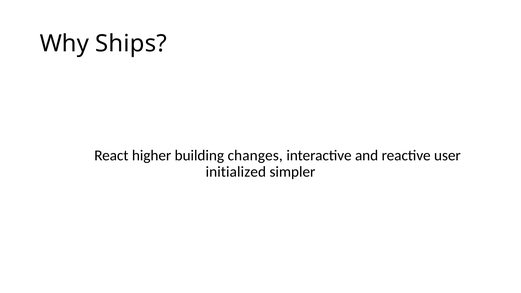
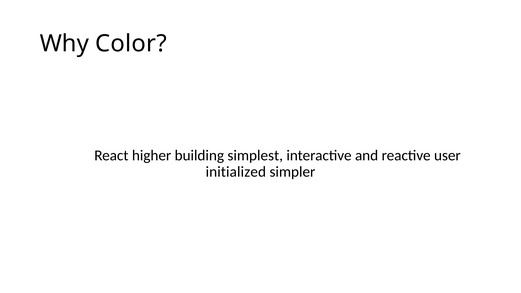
Ships: Ships -> Color
changes: changes -> simplest
